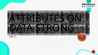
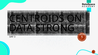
ATTRIBUTES: ATTRIBUTES -> CENTROIDS
